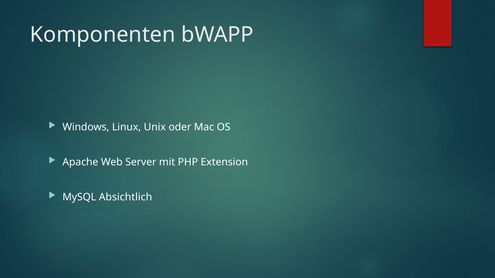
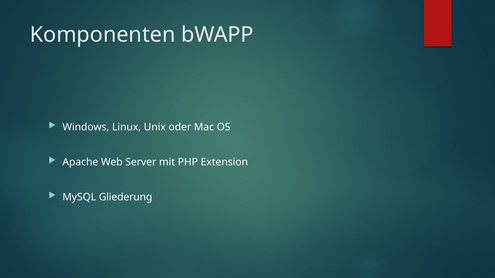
Absichtlich: Absichtlich -> Gliederung
